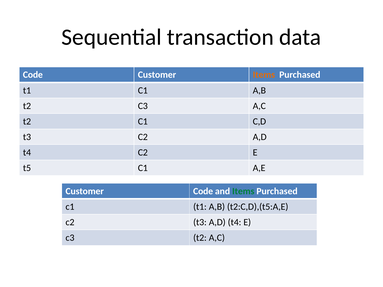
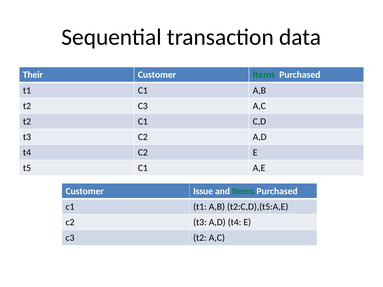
Code at (33, 75): Code -> Their
Items at (264, 75) colour: orange -> green
Customer Code: Code -> Issue
